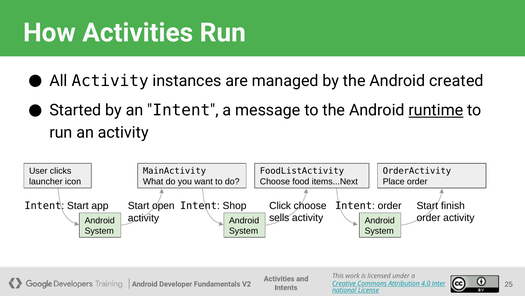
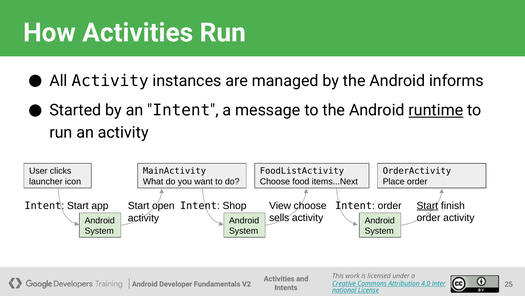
created: created -> informs
Click: Click -> View
Start at (427, 205) underline: none -> present
